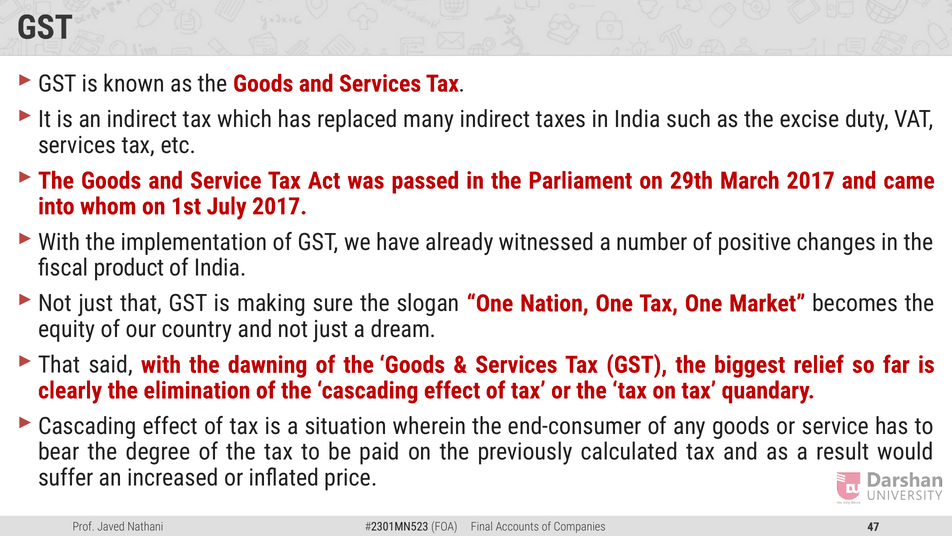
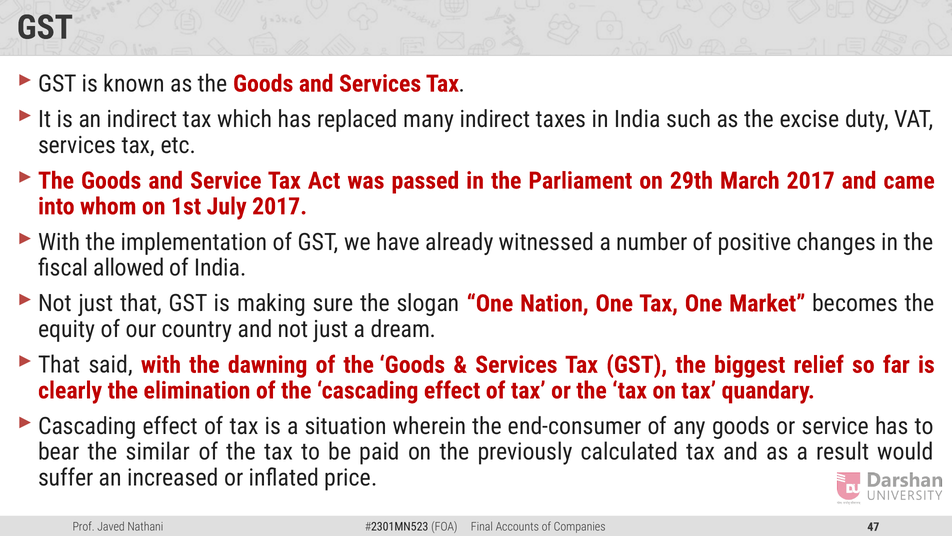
product: product -> allowed
degree: degree -> similar
